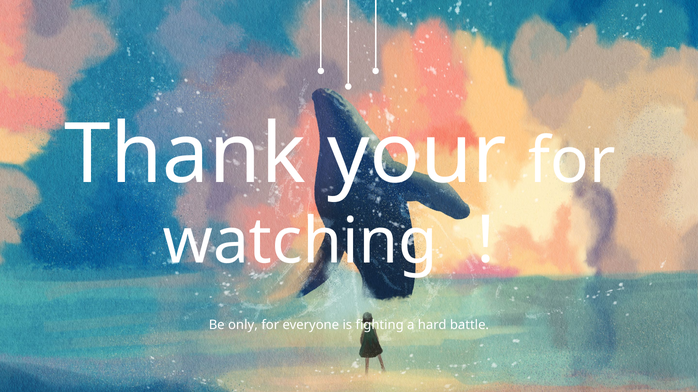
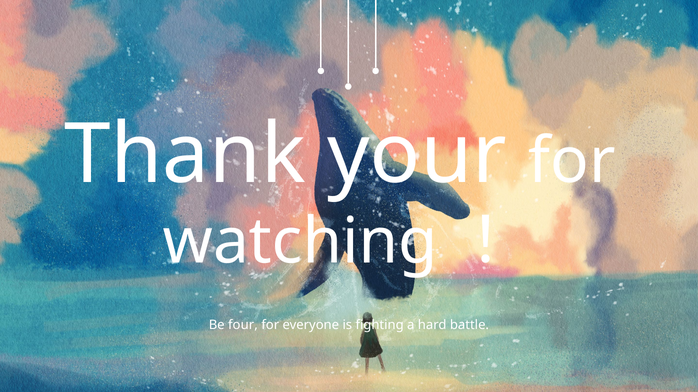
only: only -> four
